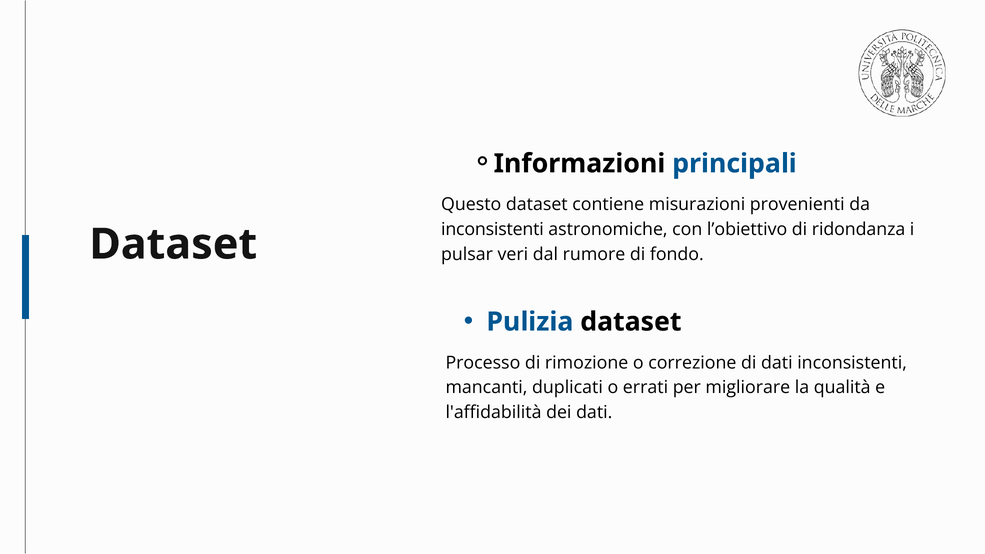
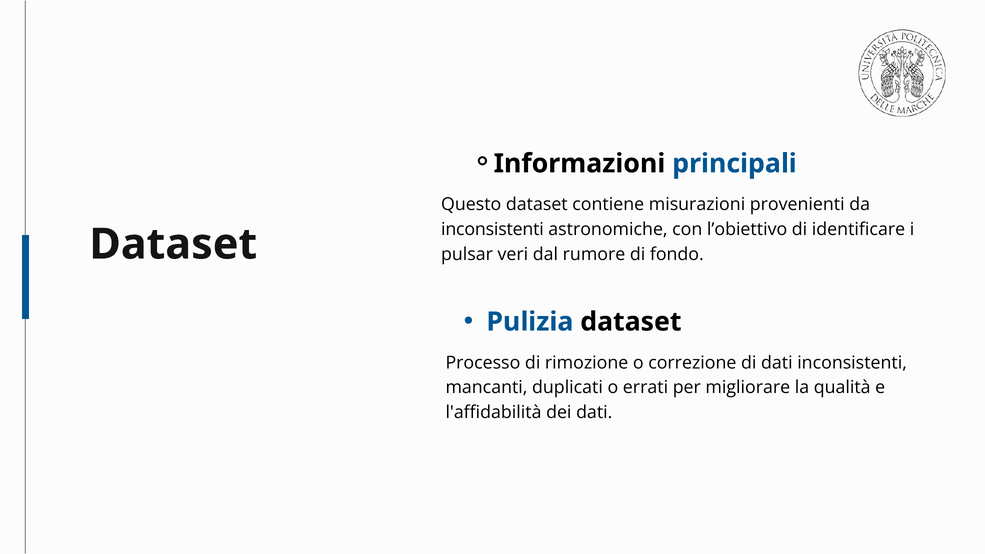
ridondanza: ridondanza -> identificare
